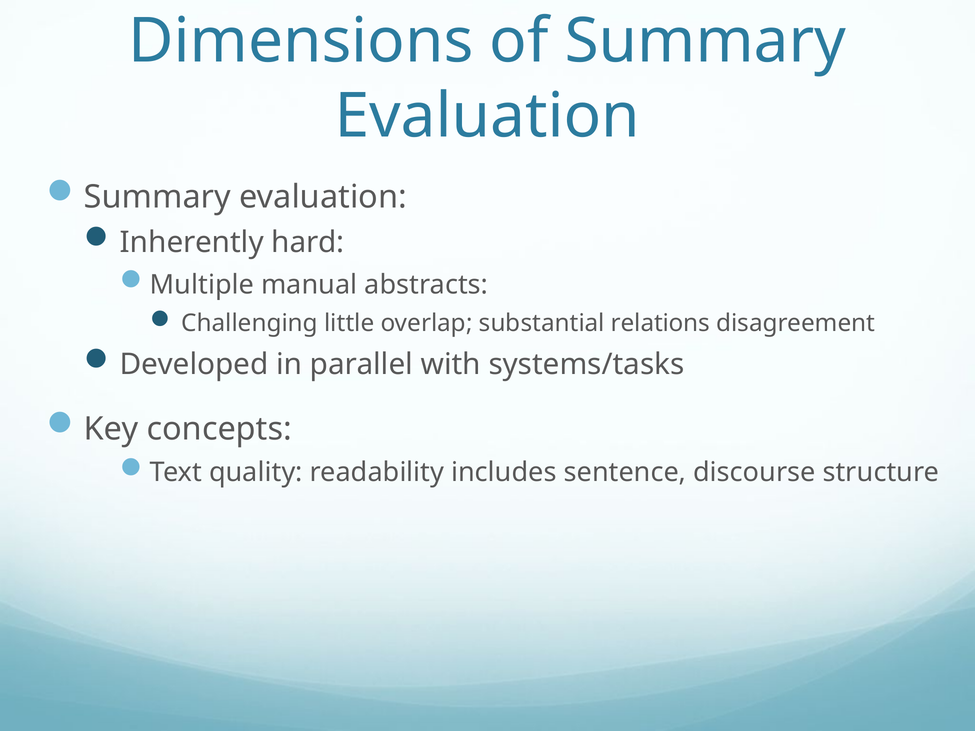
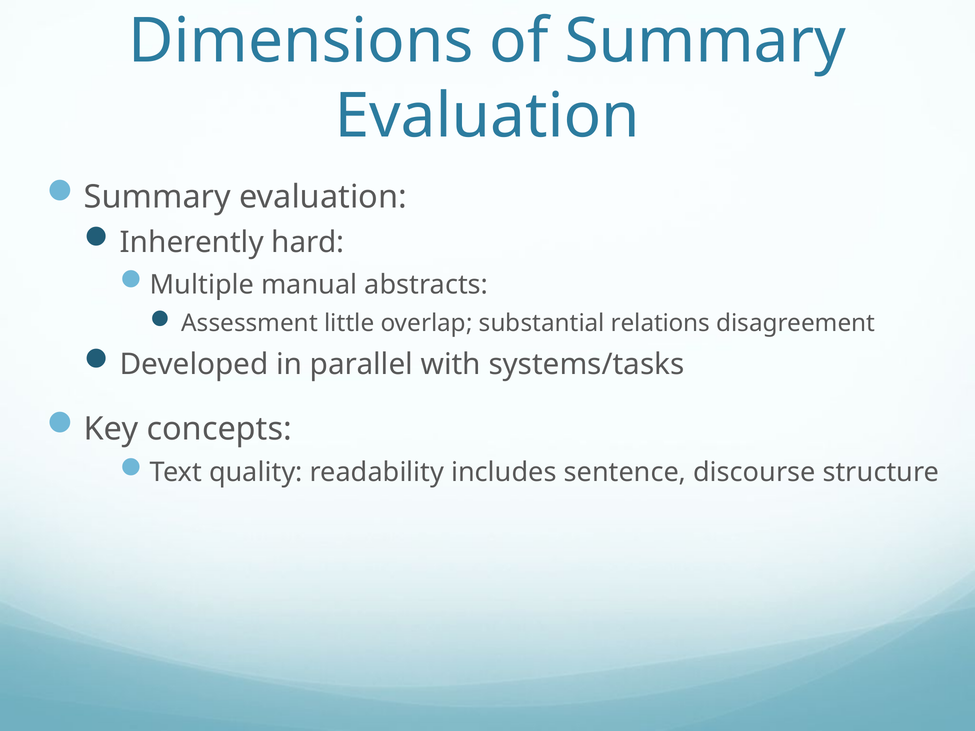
Challenging: Challenging -> Assessment
